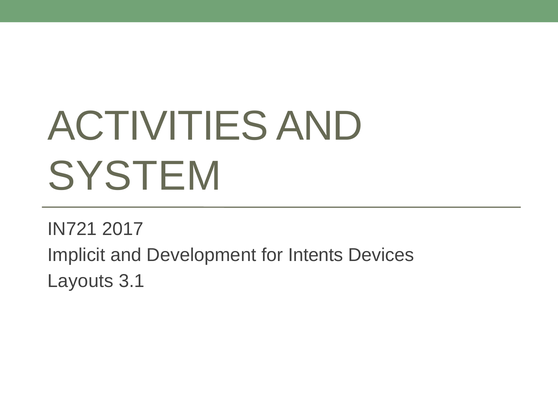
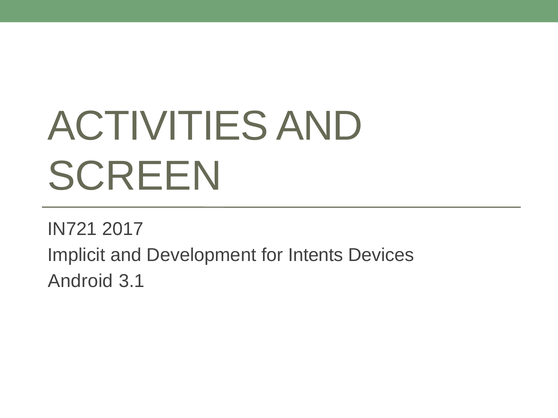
SYSTEM: SYSTEM -> SCREEN
Layouts: Layouts -> Android
